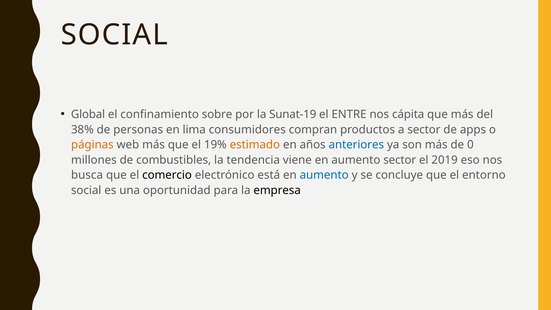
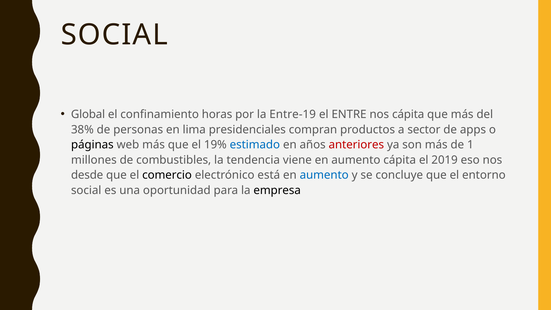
sobre: sobre -> horas
Sunat-19: Sunat-19 -> Entre-19
consumidores: consumidores -> presidenciales
páginas colour: orange -> black
estimado colour: orange -> blue
anteriores colour: blue -> red
0: 0 -> 1
aumento sector: sector -> cápita
busca: busca -> desde
